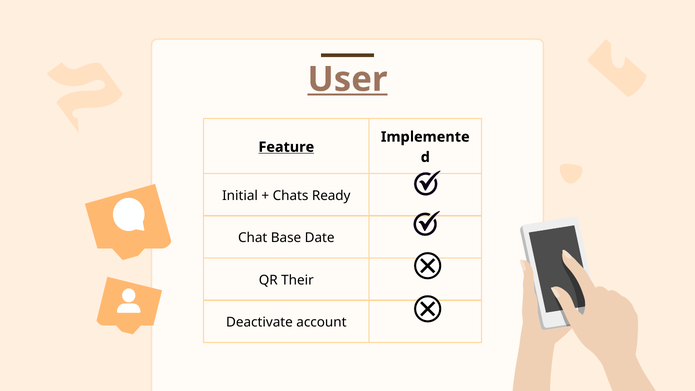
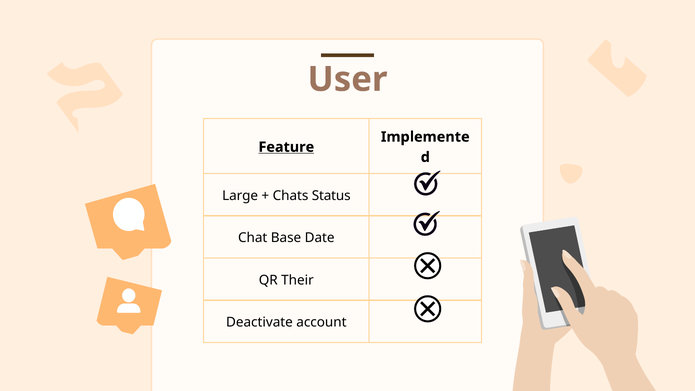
User underline: present -> none
Initial: Initial -> Large
Ready: Ready -> Status
